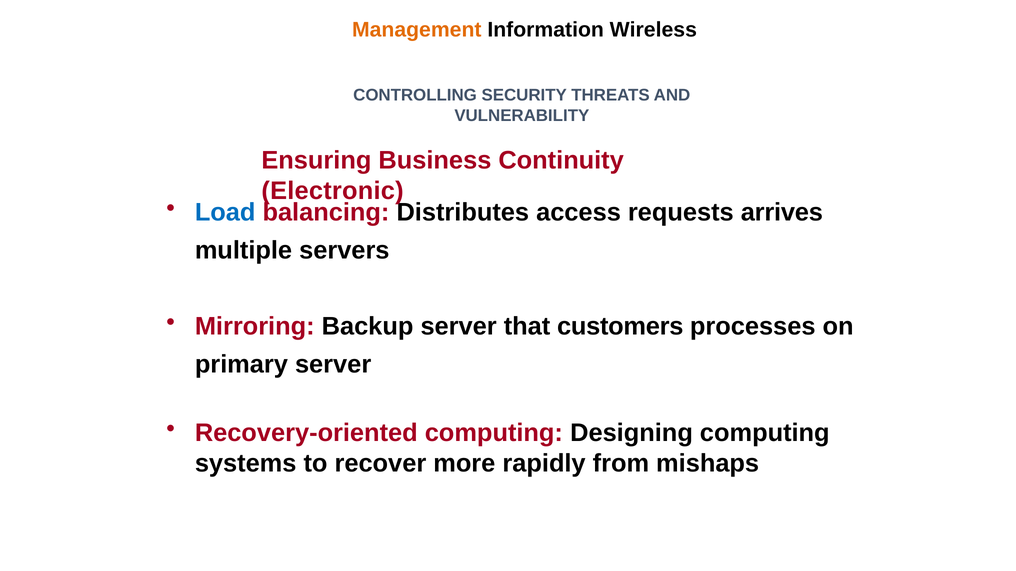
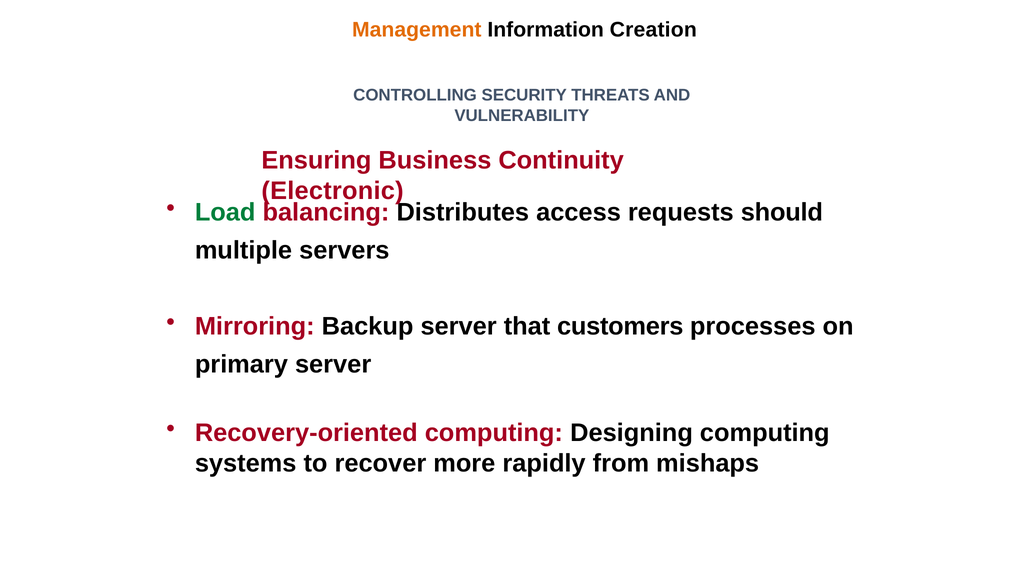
Wireless: Wireless -> Creation
Load colour: blue -> green
arrives: arrives -> should
